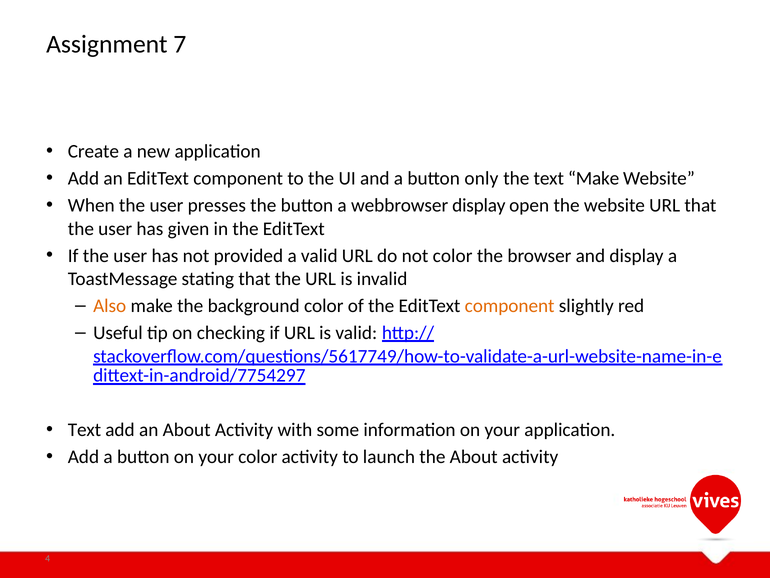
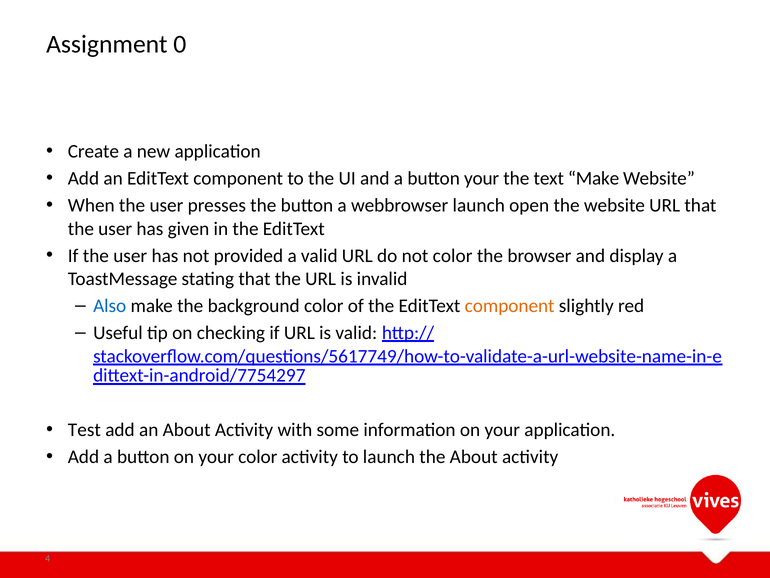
7: 7 -> 0
button only: only -> your
webbrowser display: display -> launch
Also colour: orange -> blue
Text at (84, 429): Text -> Test
